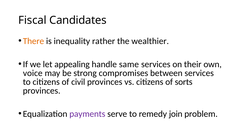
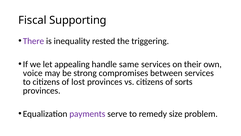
Candidates: Candidates -> Supporting
There colour: orange -> purple
rather: rather -> rested
wealthier: wealthier -> triggering
civil: civil -> lost
join: join -> size
